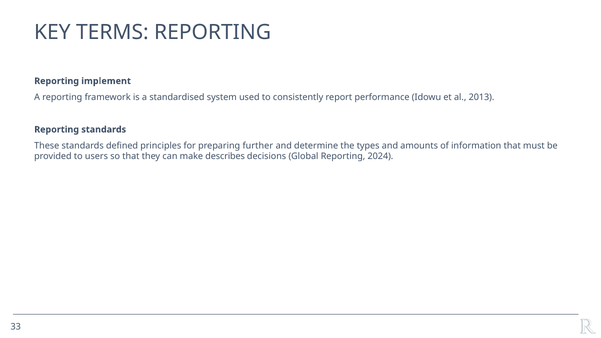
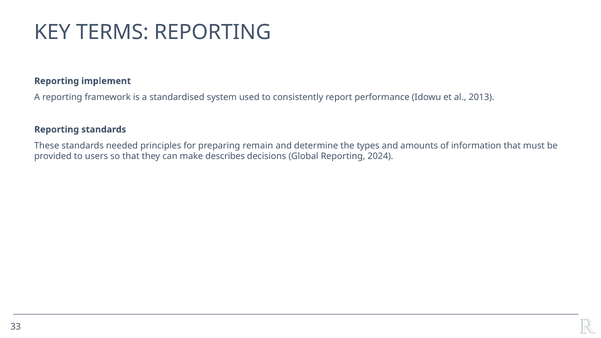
defined: defined -> needed
further: further -> remain
